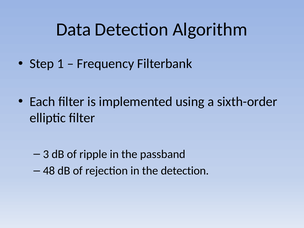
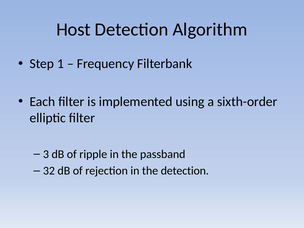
Data: Data -> Host
48: 48 -> 32
